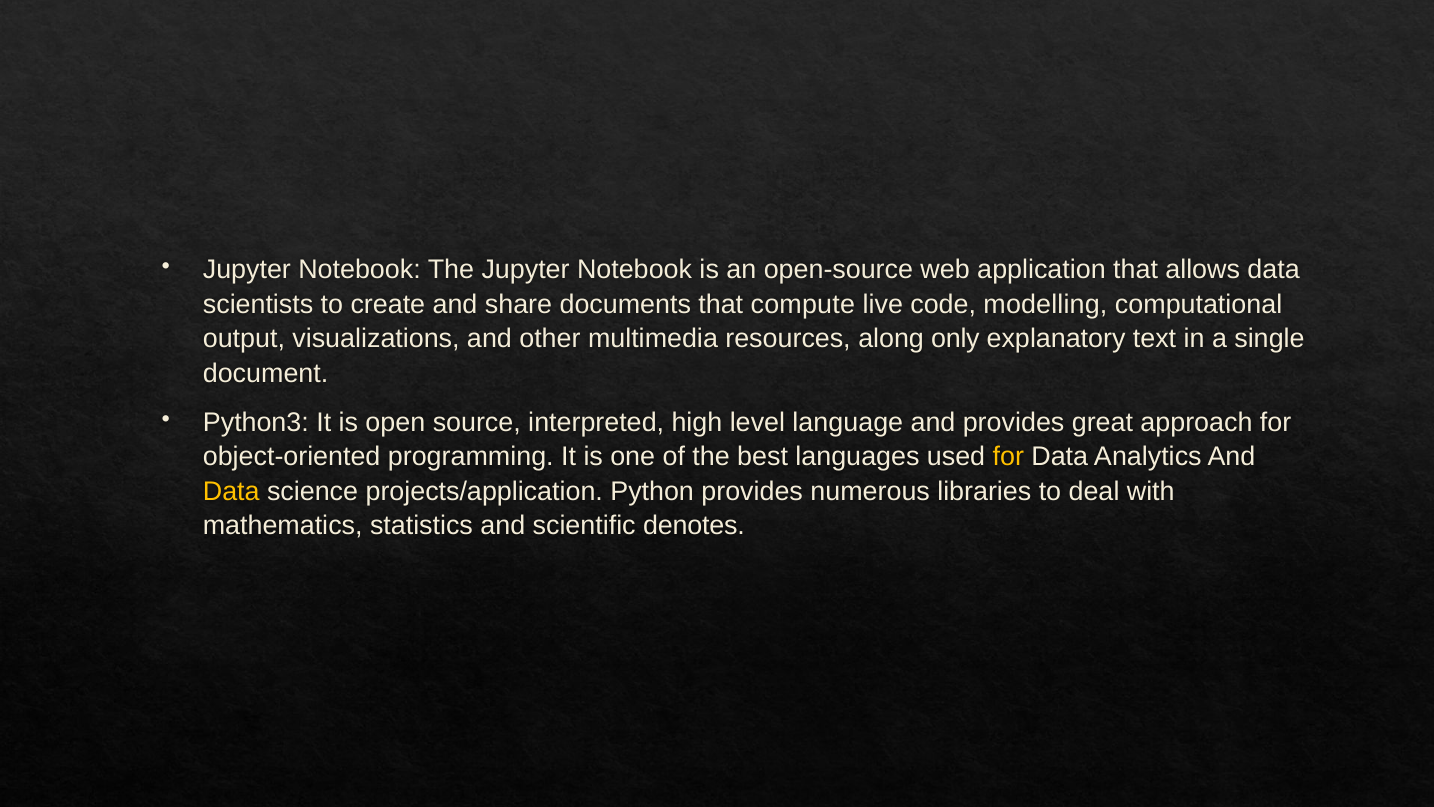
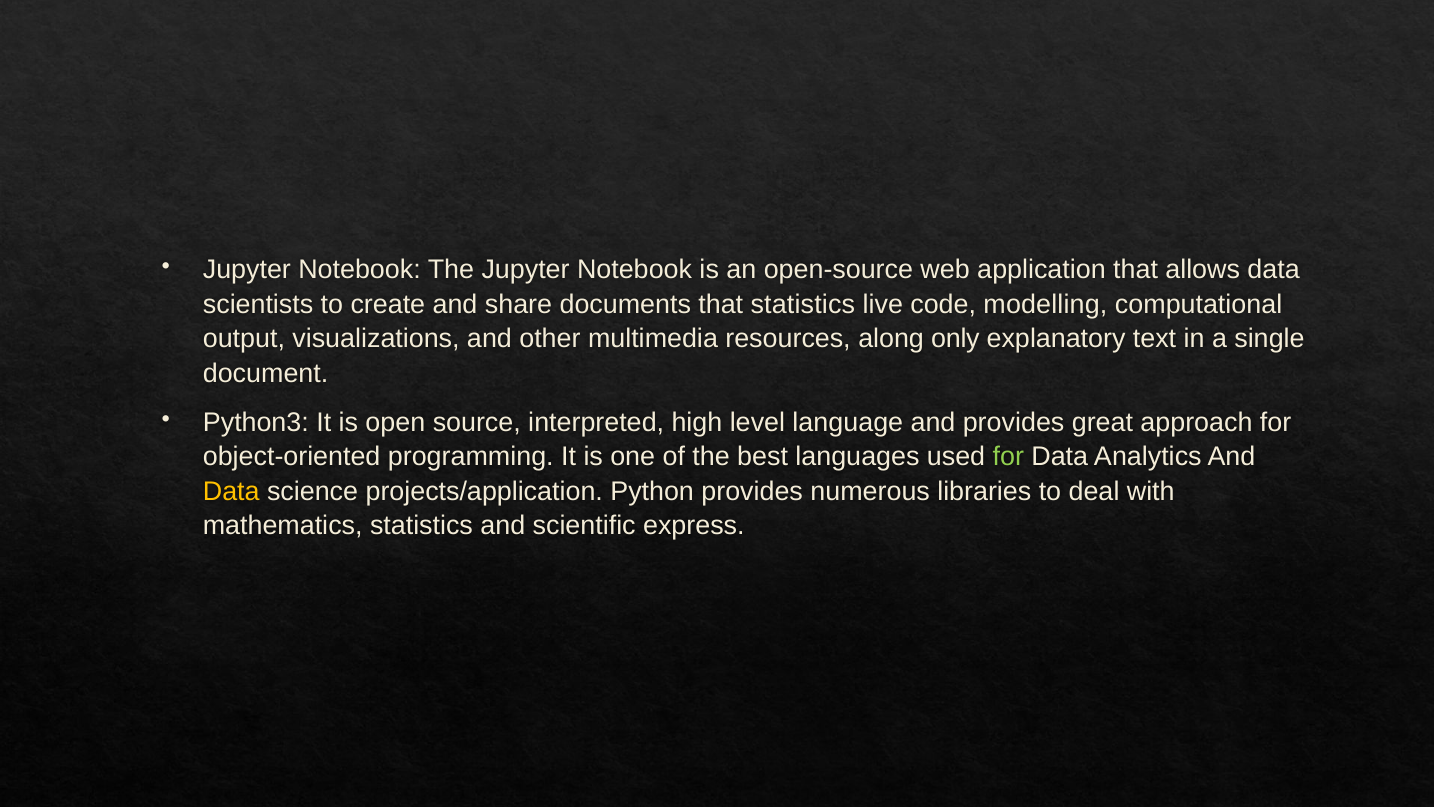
that compute: compute -> statistics
for at (1008, 457) colour: yellow -> light green
denotes: denotes -> express
